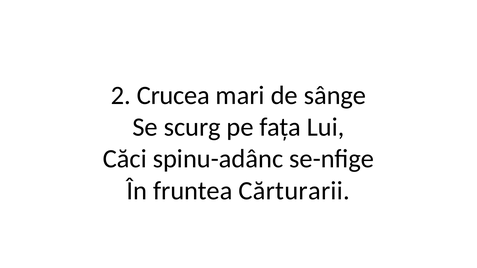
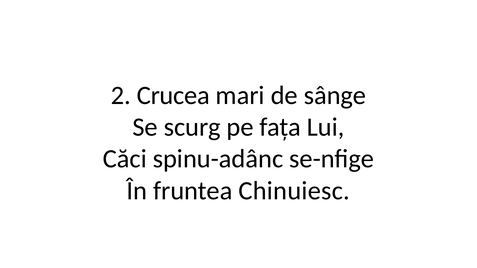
Cărturarii: Cărturarii -> Chinuiesc
